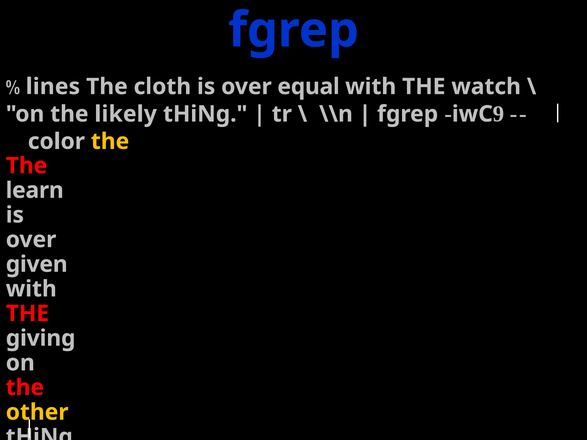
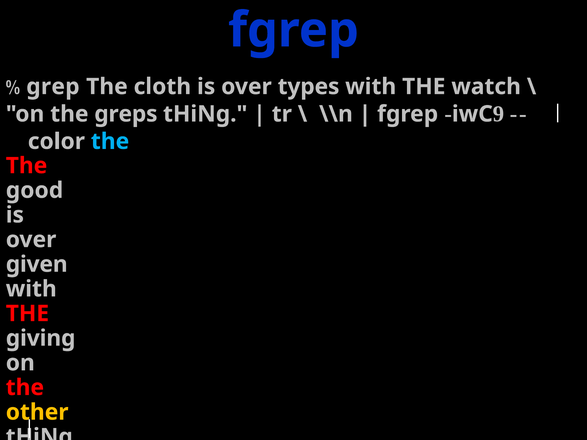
lines: lines -> grep
equal: equal -> types
likely: likely -> greps
the at (110, 141) colour: yellow -> light blue
learn: learn -> good
